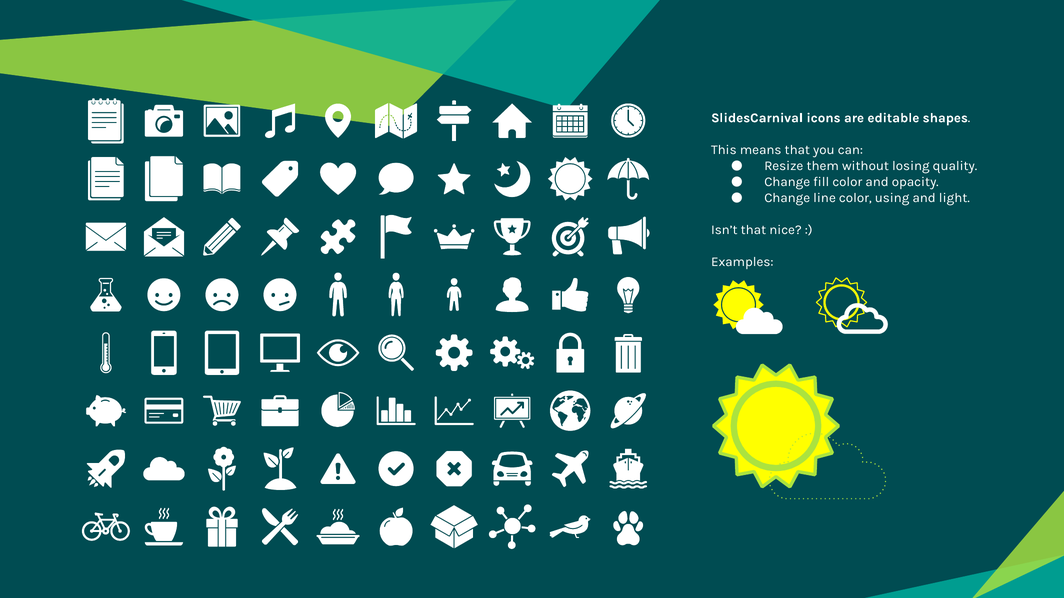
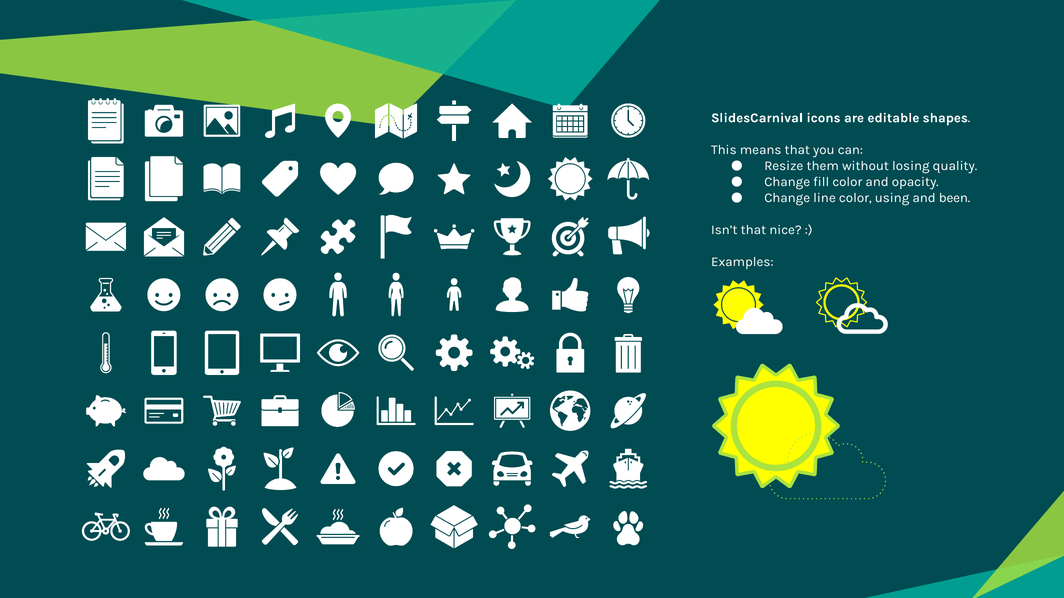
light: light -> been
